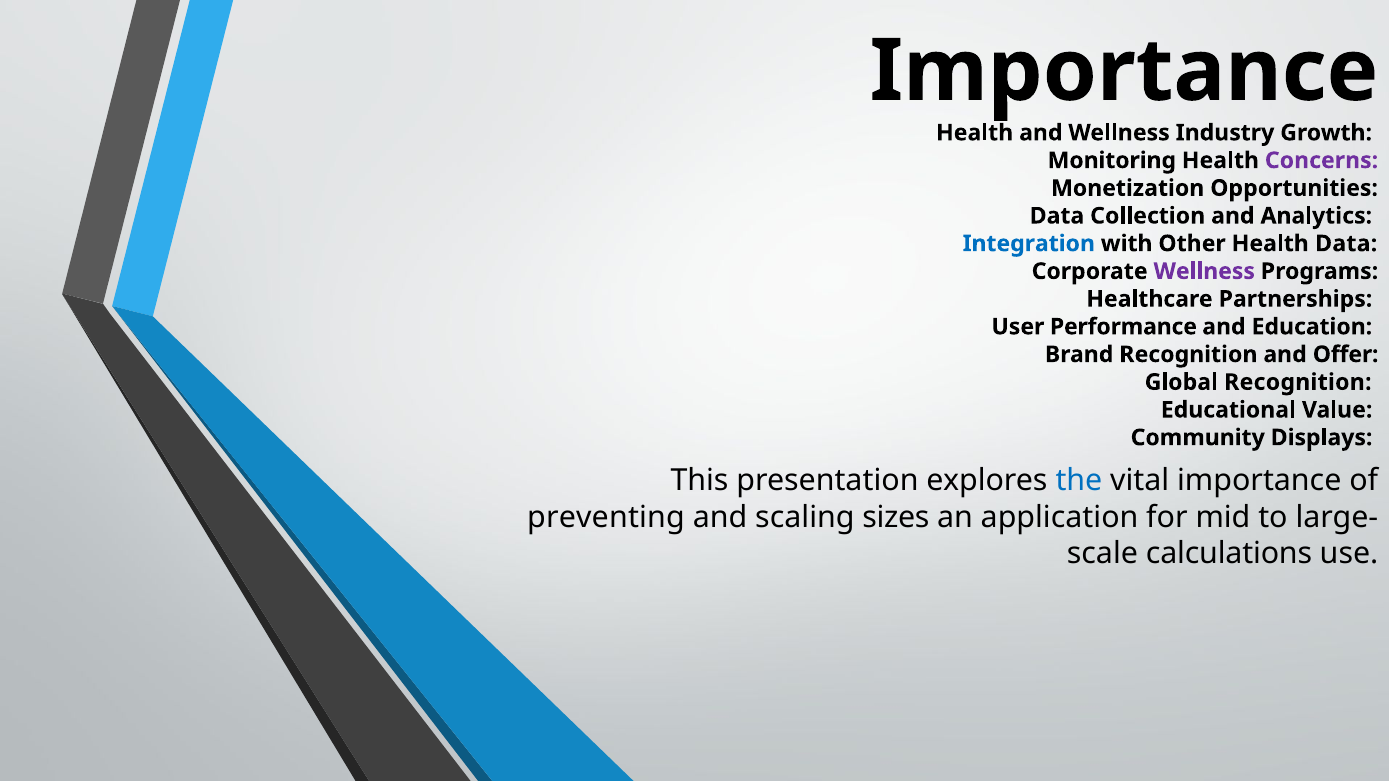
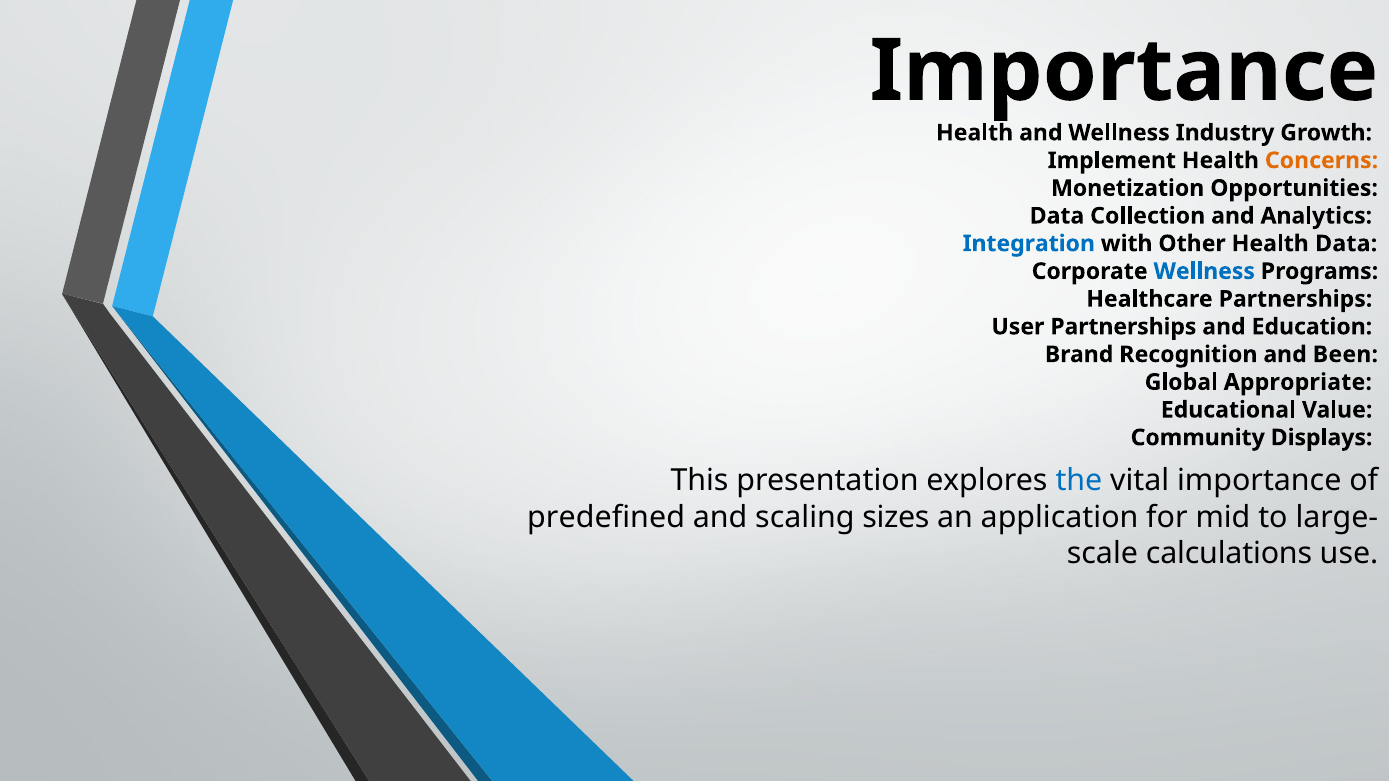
Monitoring: Monitoring -> Implement
Concerns colour: purple -> orange
Wellness at (1204, 271) colour: purple -> blue
User Performance: Performance -> Partnerships
Offer: Offer -> Been
Global Recognition: Recognition -> Appropriate
preventing: preventing -> predefined
